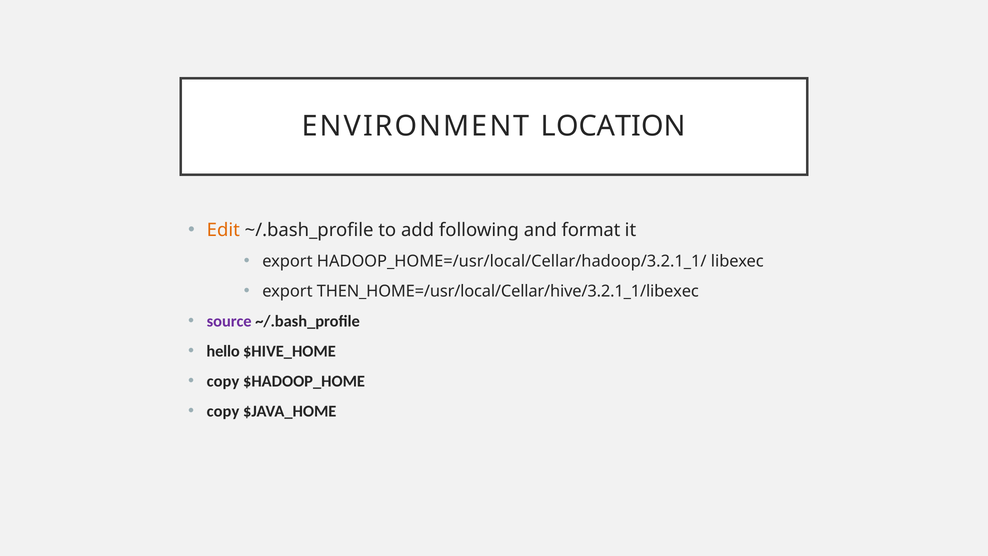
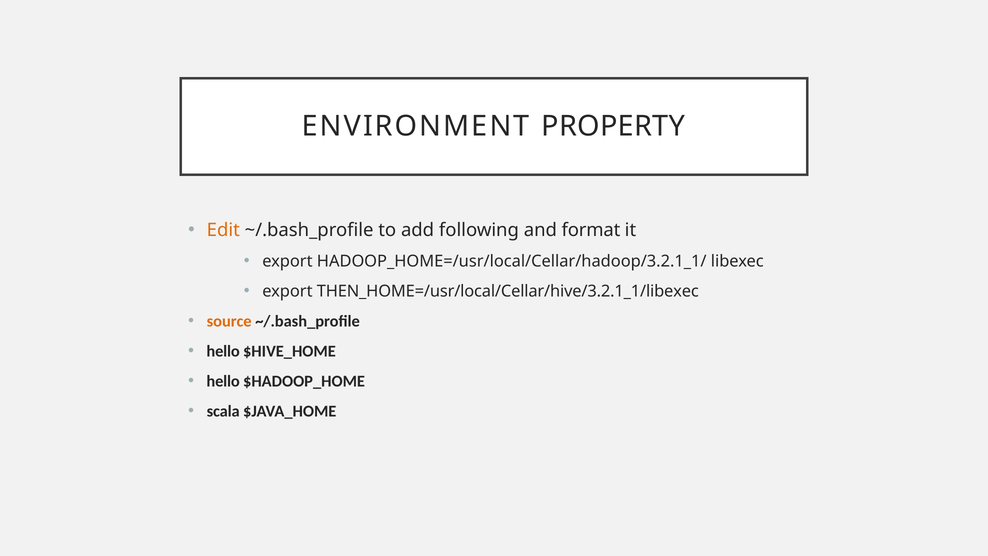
LOCATION: LOCATION -> PROPERTY
source colour: purple -> orange
copy at (223, 381): copy -> hello
copy at (223, 411): copy -> scala
